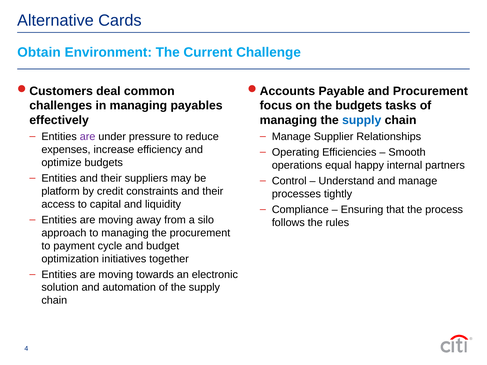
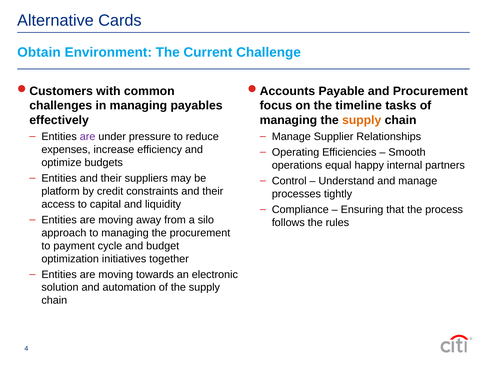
deal: deal -> with
the budgets: budgets -> timeline
supply at (362, 120) colour: blue -> orange
